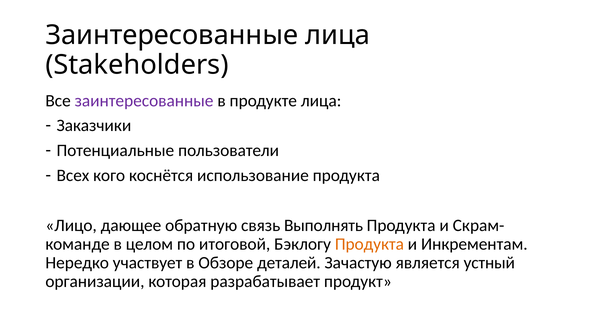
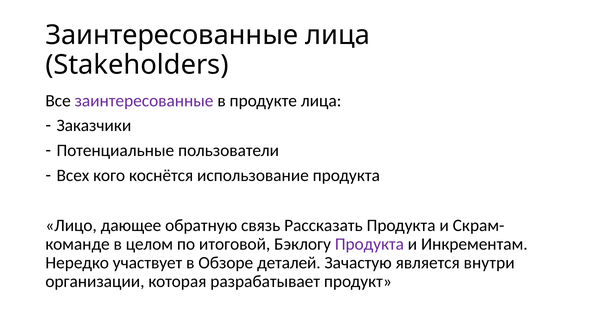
Выполнять: Выполнять -> Рассказать
Продукта at (369, 244) colour: orange -> purple
устный: устный -> внутри
